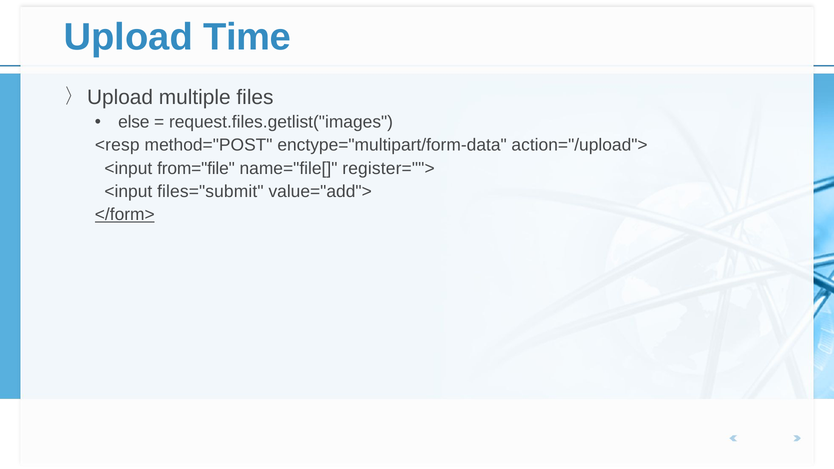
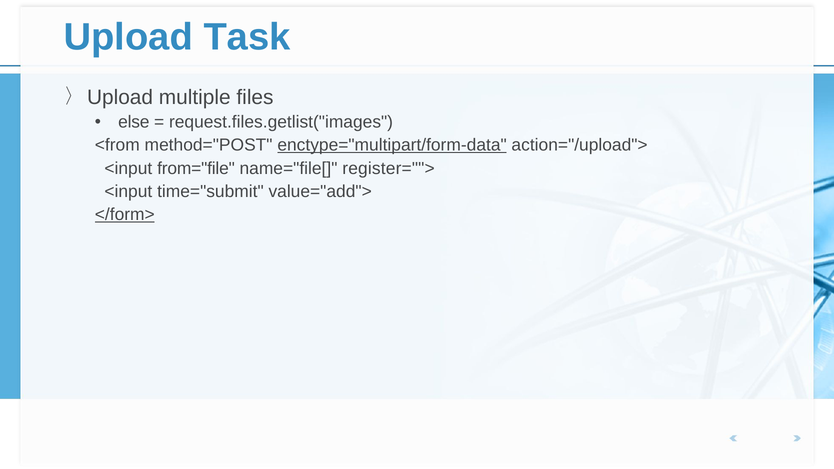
Time: Time -> Task
<resp: <resp -> <from
enctype="multipart/form-data underline: none -> present
files="submit: files="submit -> time="submit
